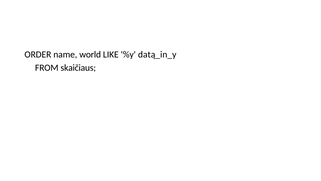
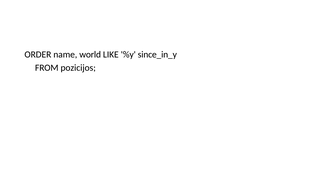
datą_in_y: datą_in_y -> since_in_y
skaičiaus: skaičiaus -> pozicijos
